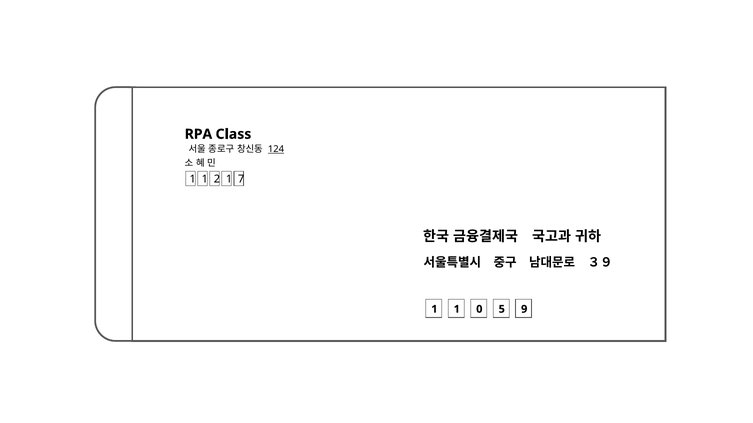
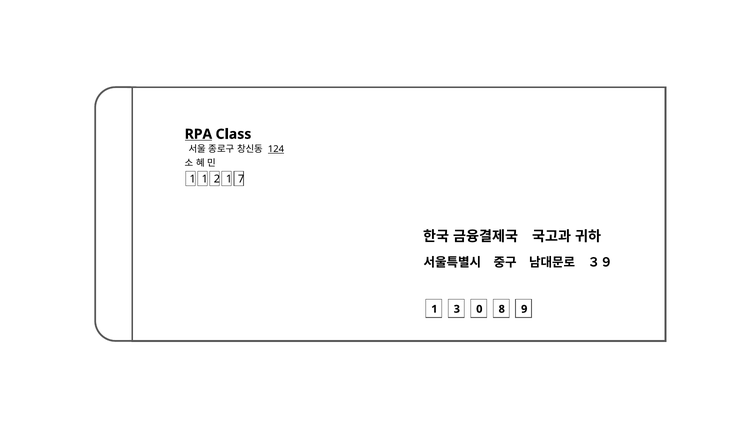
RPA underline: none -> present
1 at (457, 310): 1 -> 3
5: 5 -> 8
